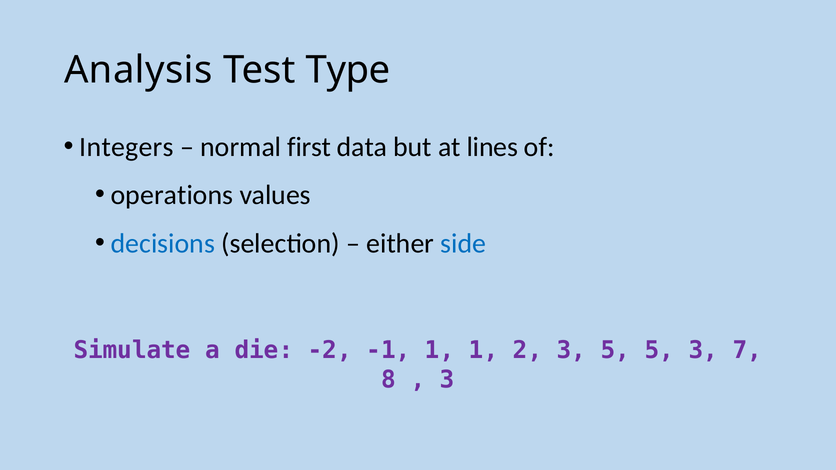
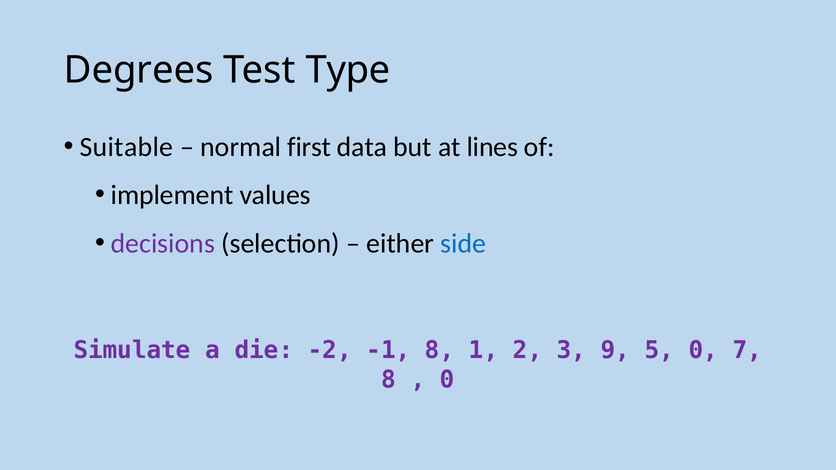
Analysis: Analysis -> Degrees
Integers: Integers -> Suitable
operations: operations -> implement
decisions colour: blue -> purple
-1 1: 1 -> 8
3 5: 5 -> 9
5 3: 3 -> 0
3 at (447, 380): 3 -> 0
